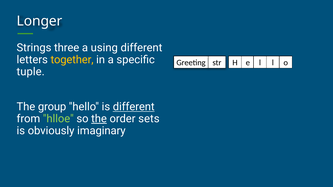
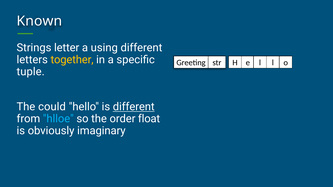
Longer: Longer -> Known
three: three -> letter
group: group -> could
hlloe colour: light green -> light blue
the at (99, 119) underline: present -> none
sets: sets -> float
